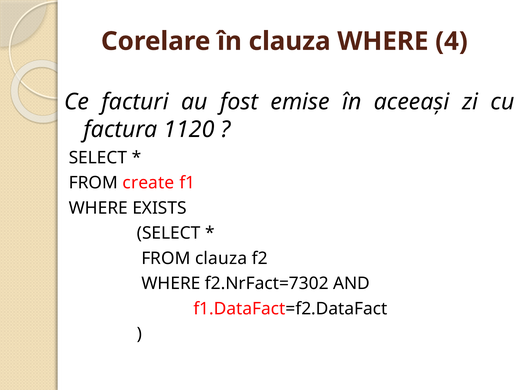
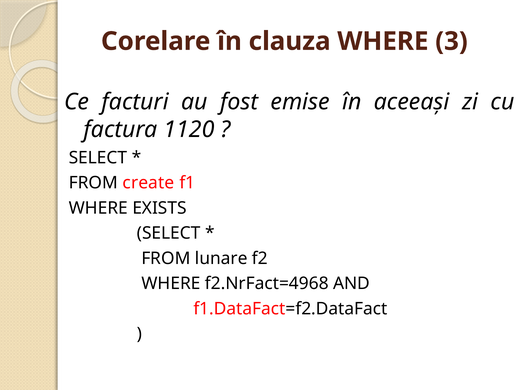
4: 4 -> 3
FROM clauza: clauza -> lunare
f2.NrFact=7302: f2.NrFact=7302 -> f2.NrFact=4968
